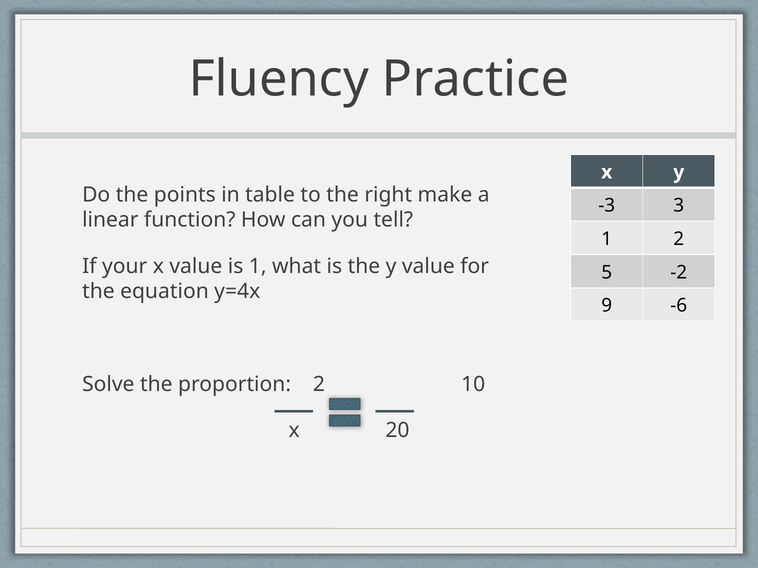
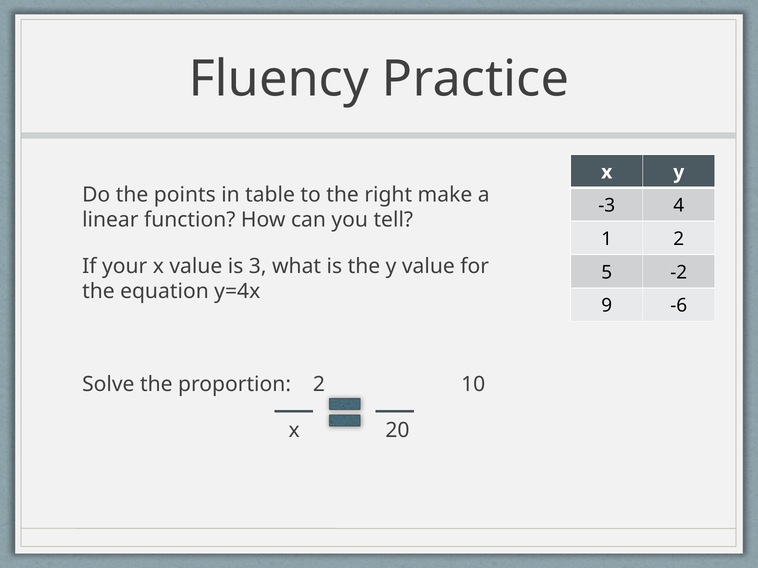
3: 3 -> 4
is 1: 1 -> 3
